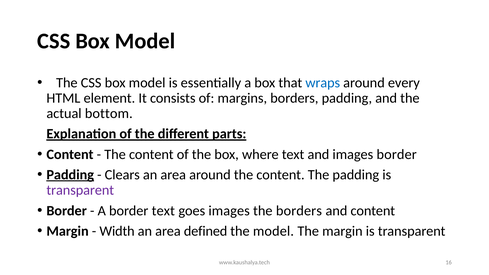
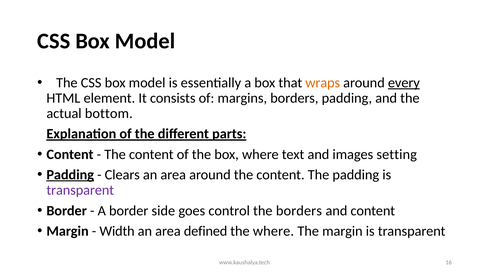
wraps colour: blue -> orange
every underline: none -> present
images border: border -> setting
border text: text -> side
goes images: images -> control
the model: model -> where
